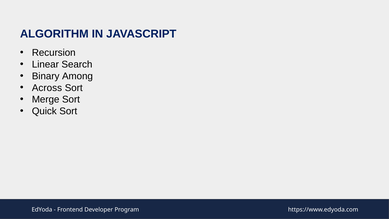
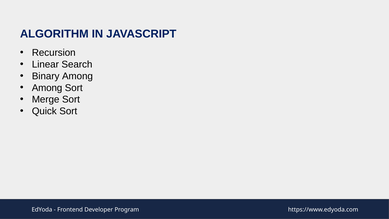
Across at (47, 88): Across -> Among
